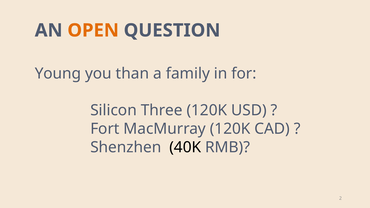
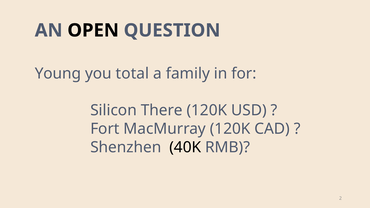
OPEN colour: orange -> black
than: than -> total
Three: Three -> There
